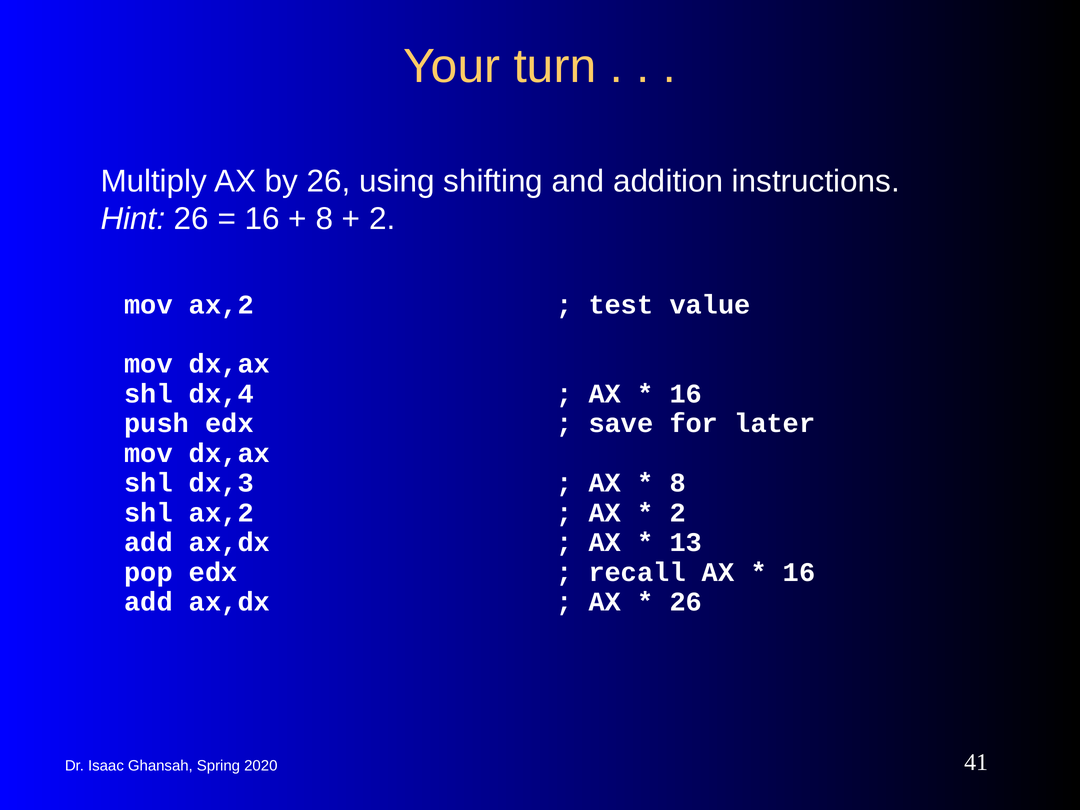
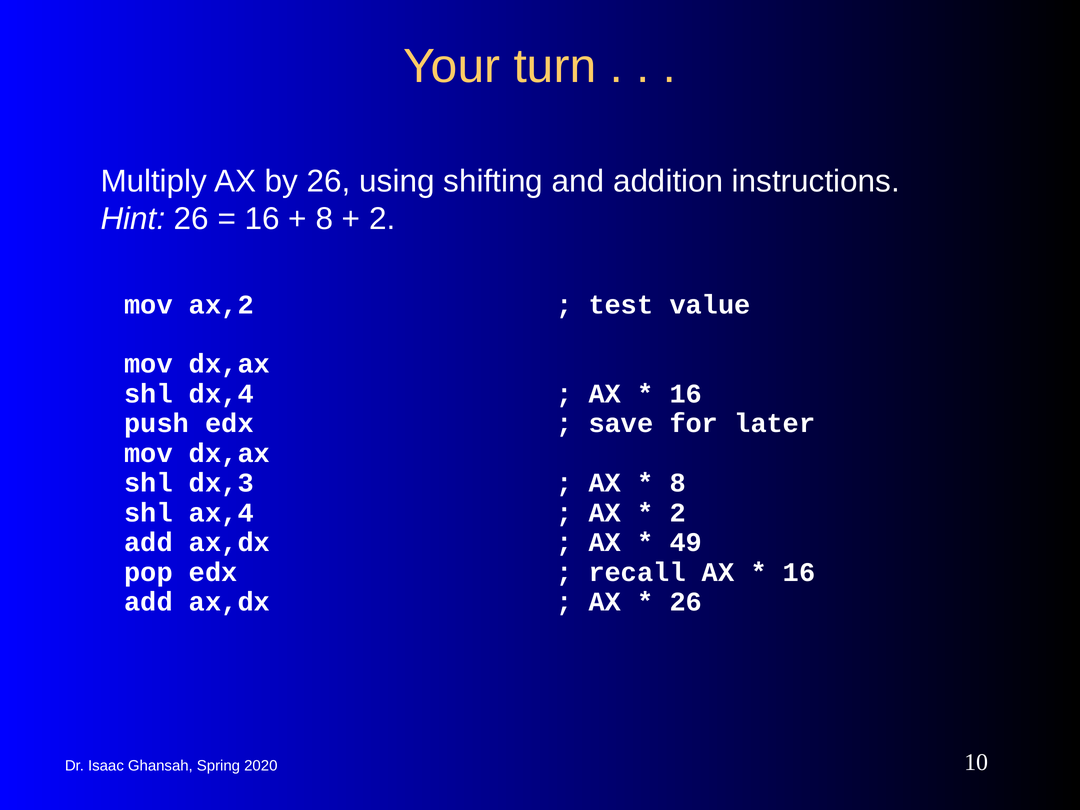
shl ax,2: ax,2 -> ax,4
13: 13 -> 49
41: 41 -> 10
